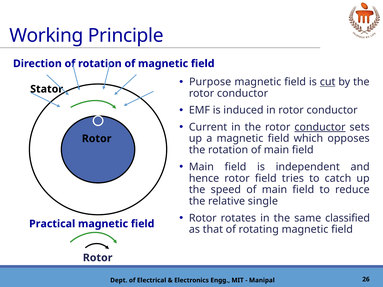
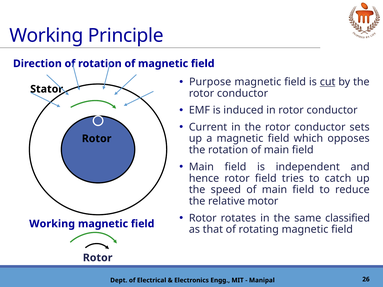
conductor at (320, 127) underline: present -> none
single: single -> motor
Practical at (52, 224): Practical -> Working
